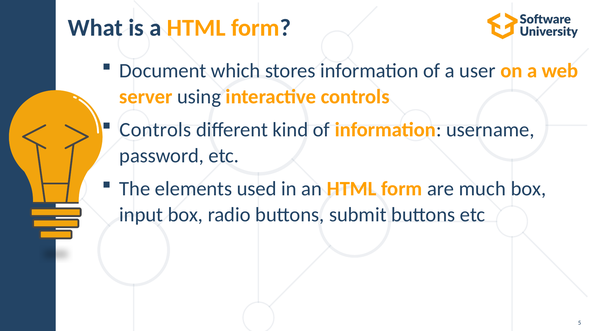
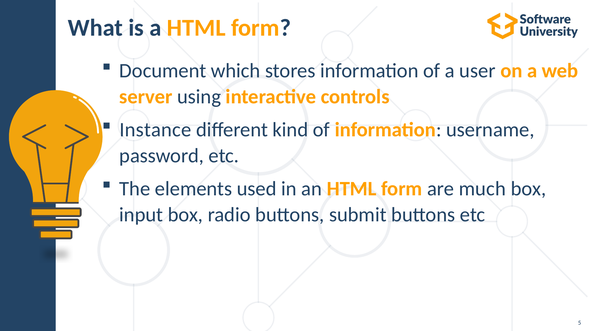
Controls at (155, 130): Controls -> Instance
